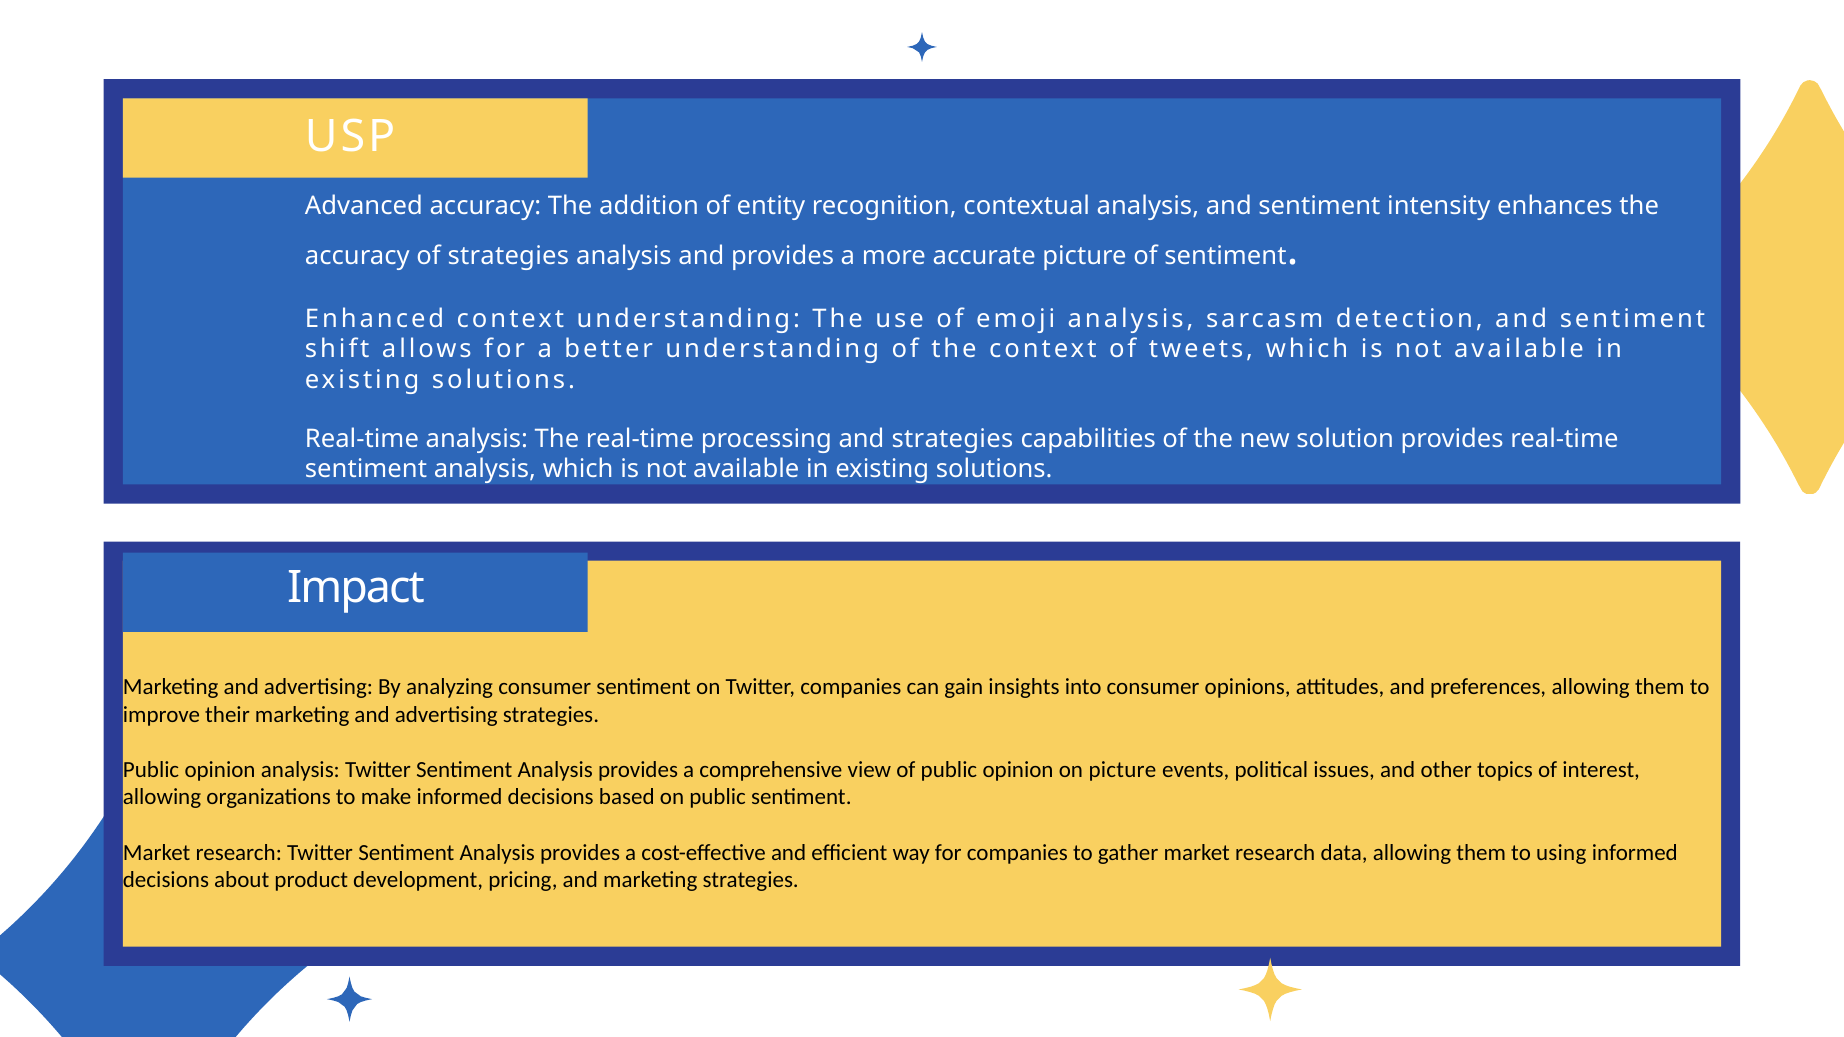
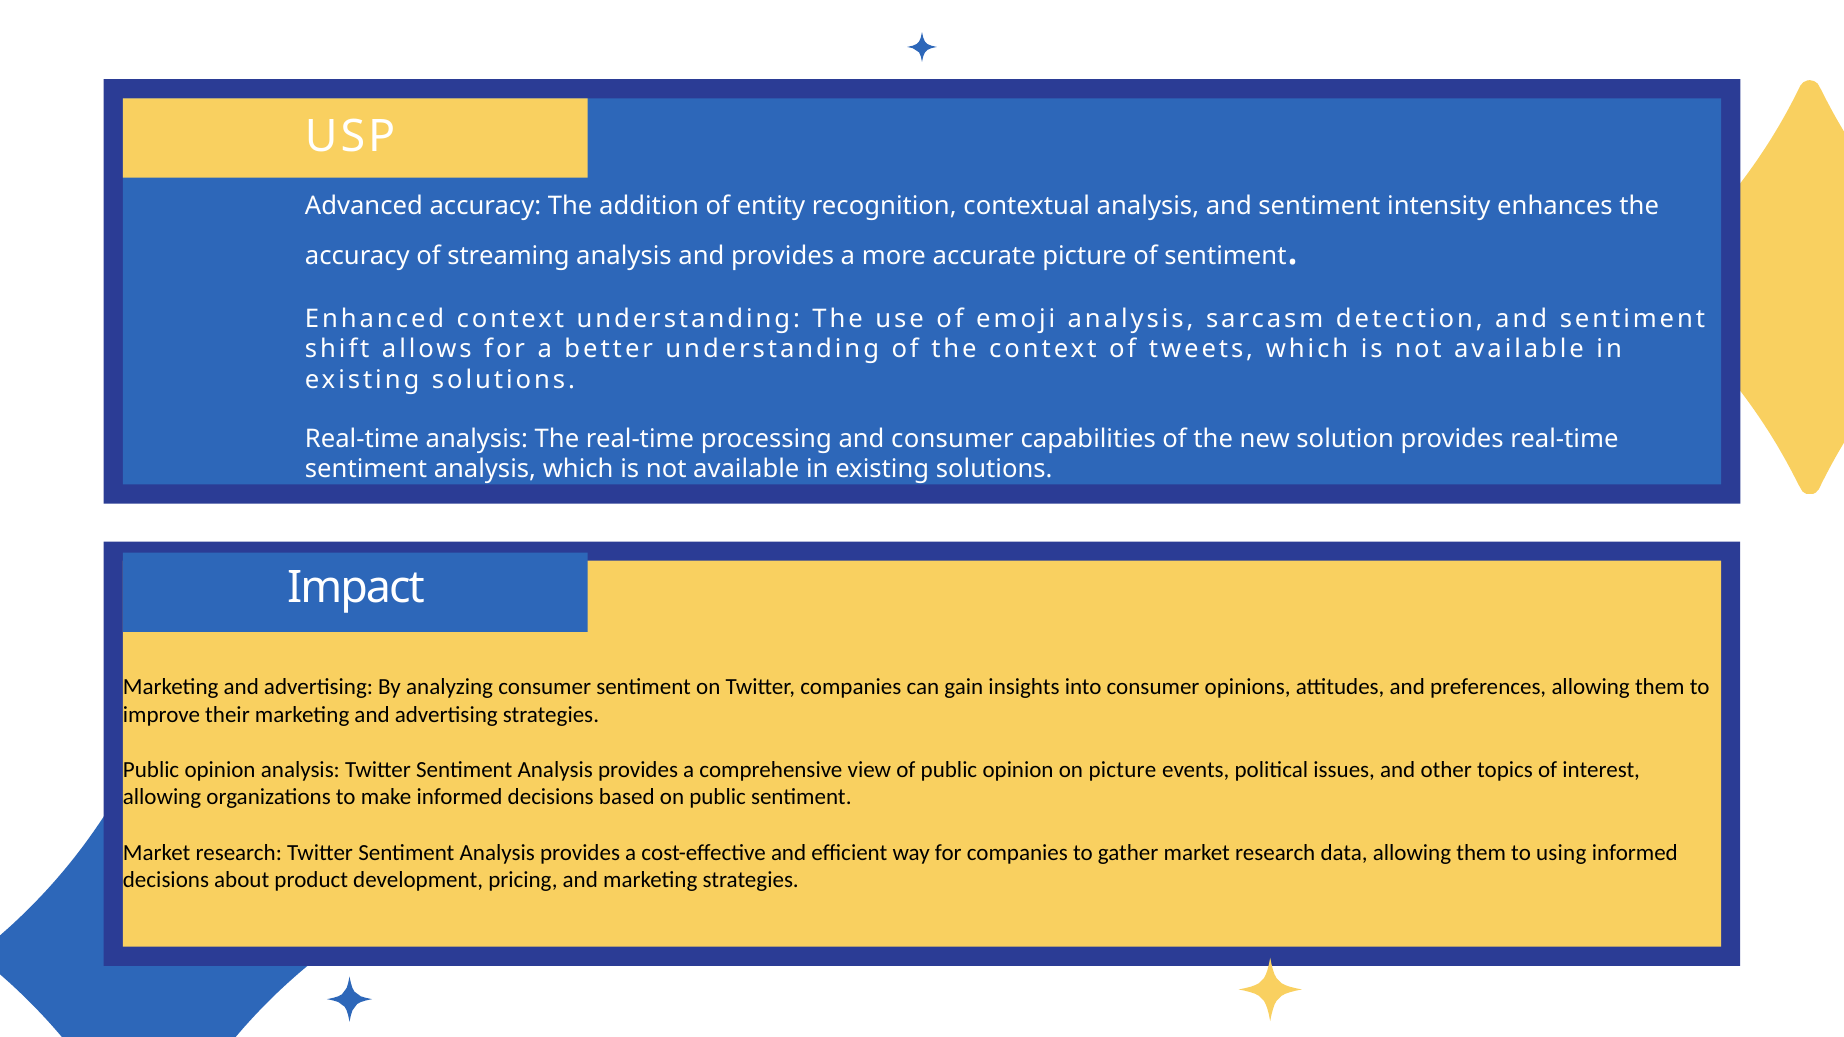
of strategies: strategies -> streaming
and strategies: strategies -> consumer
